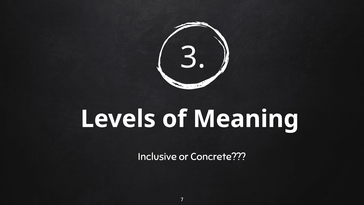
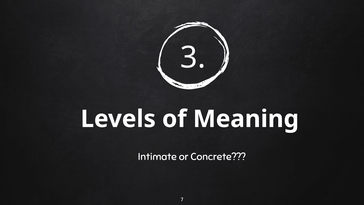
Inclusive: Inclusive -> Intimate
